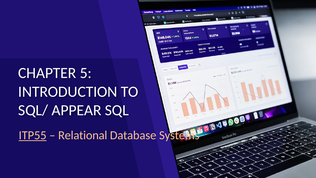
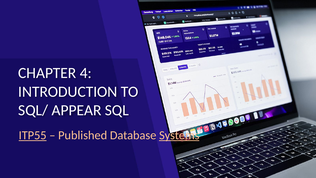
5: 5 -> 4
Relational: Relational -> Published
Systems underline: none -> present
